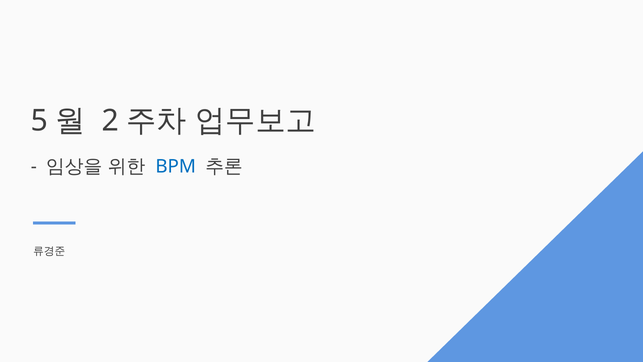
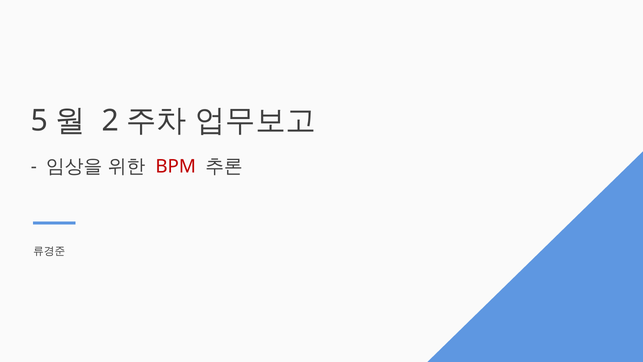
BPM colour: blue -> red
